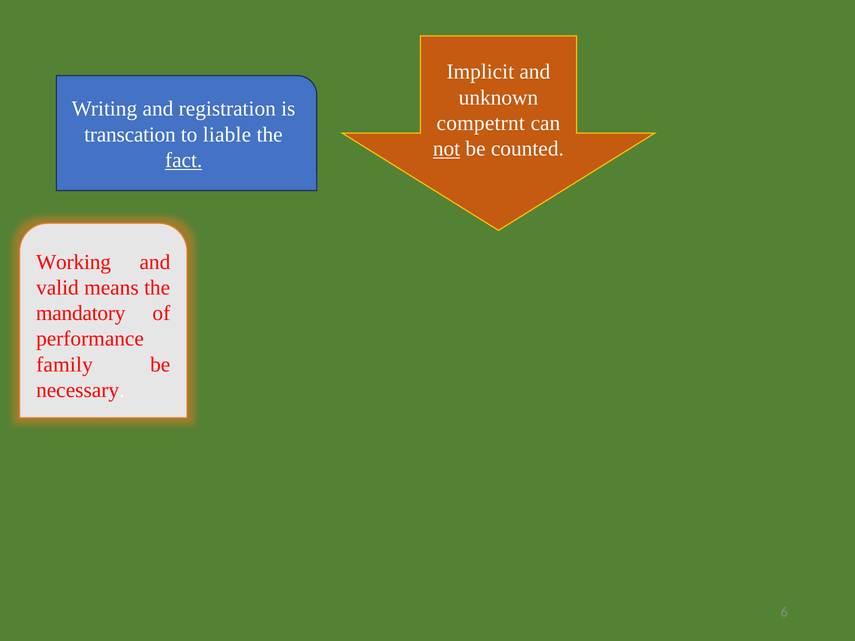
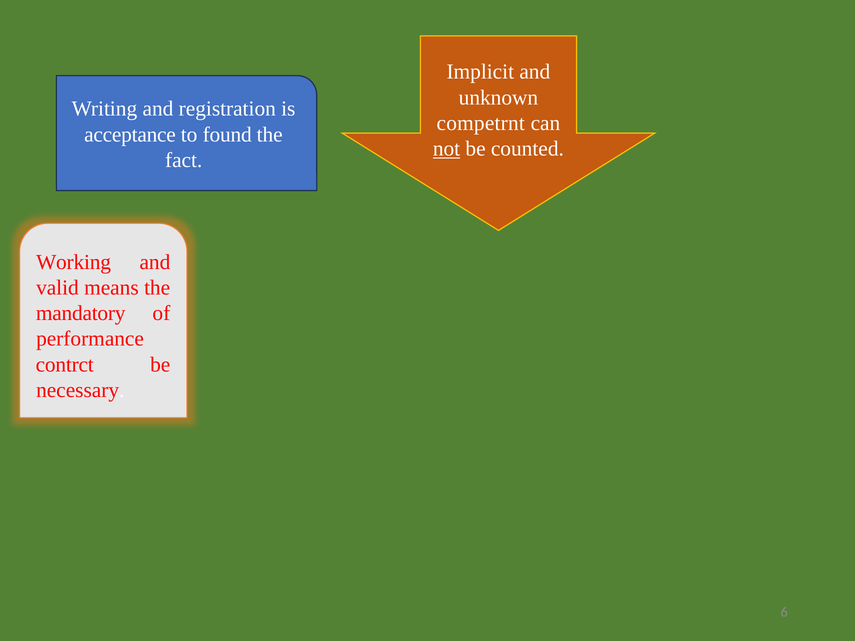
transcation: transcation -> acceptance
liable: liable -> found
fact underline: present -> none
family: family -> contrct
